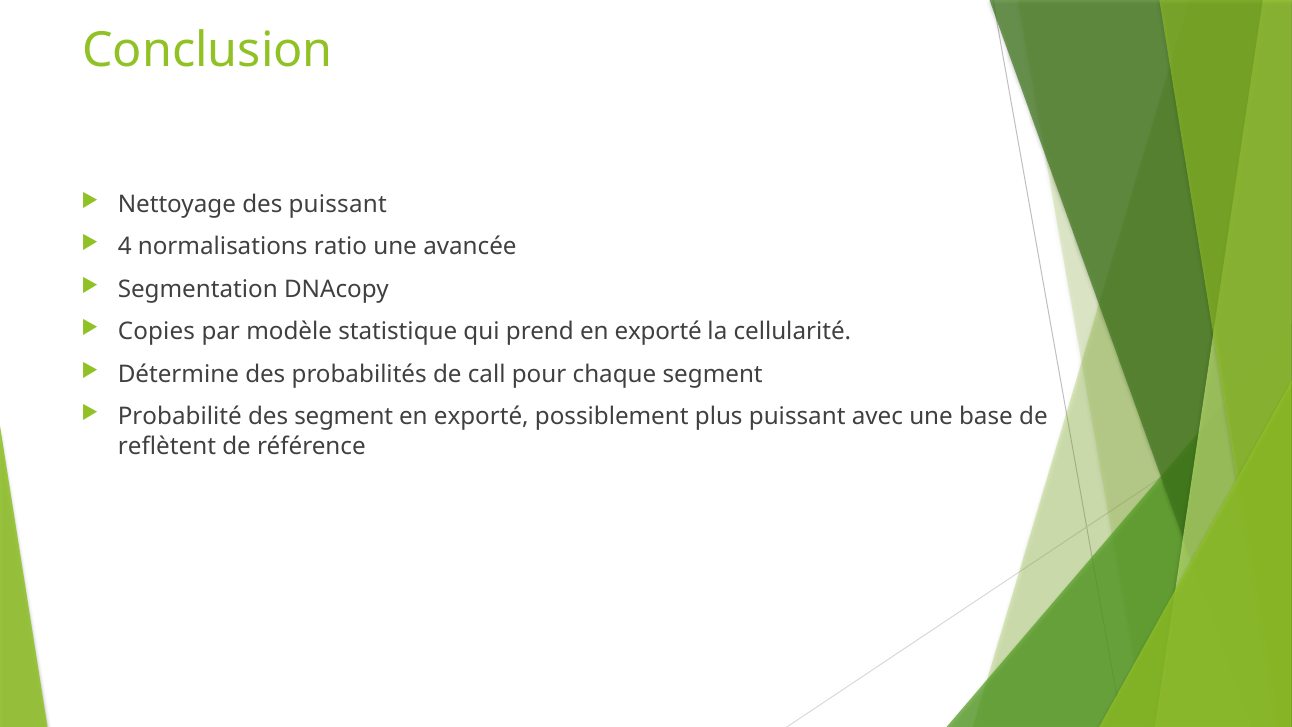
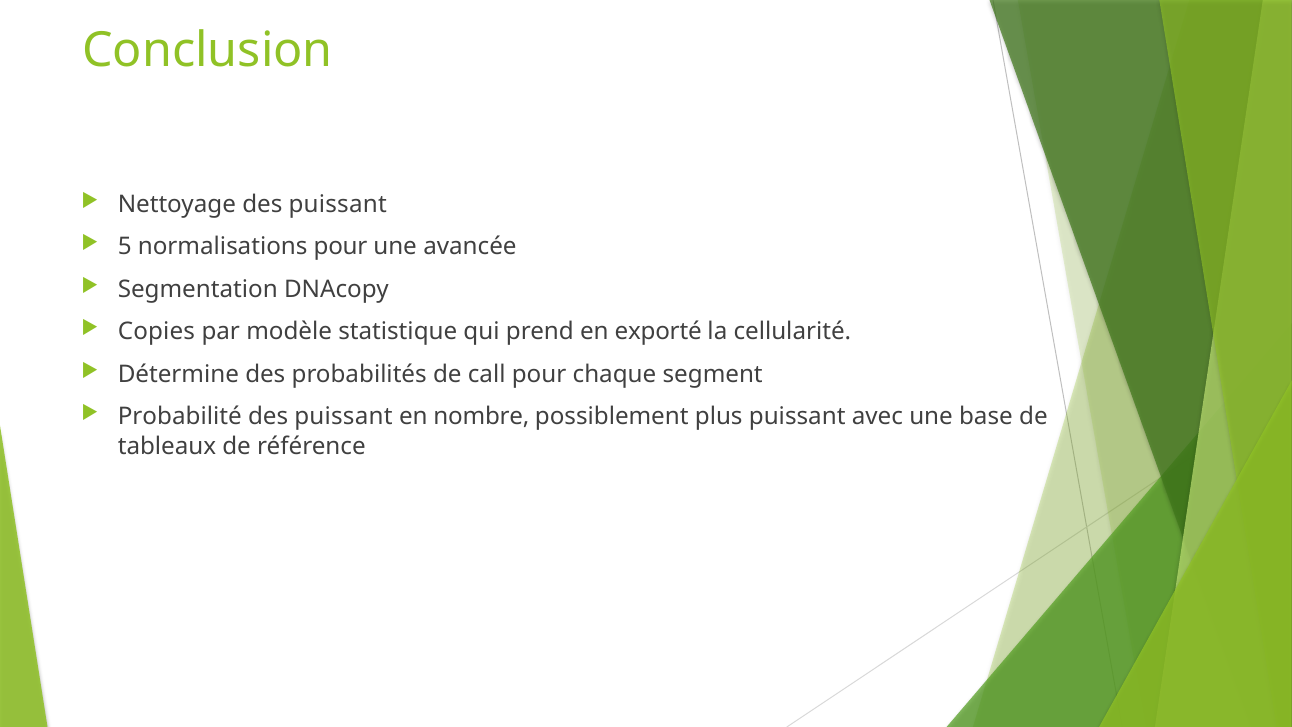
4: 4 -> 5
normalisations ratio: ratio -> pour
segment at (344, 417): segment -> puissant
exporté at (481, 417): exporté -> nombre
reflètent: reflètent -> tableaux
